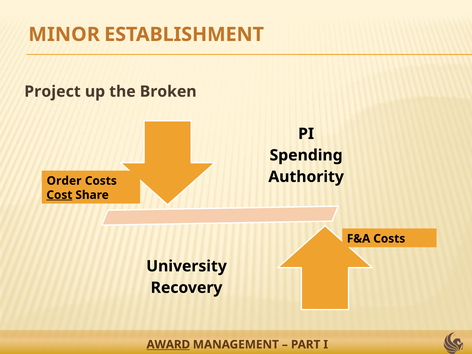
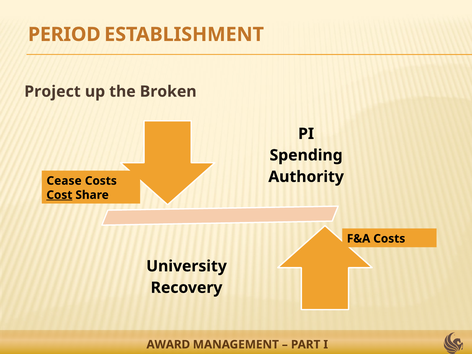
MINOR: MINOR -> PERIOD
Order: Order -> Cease
AWARD underline: present -> none
